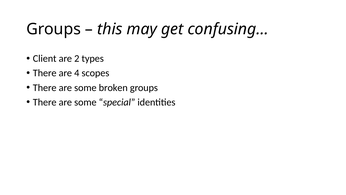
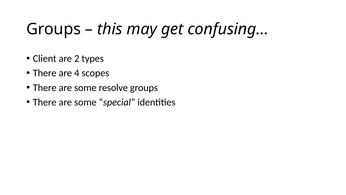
broken: broken -> resolve
